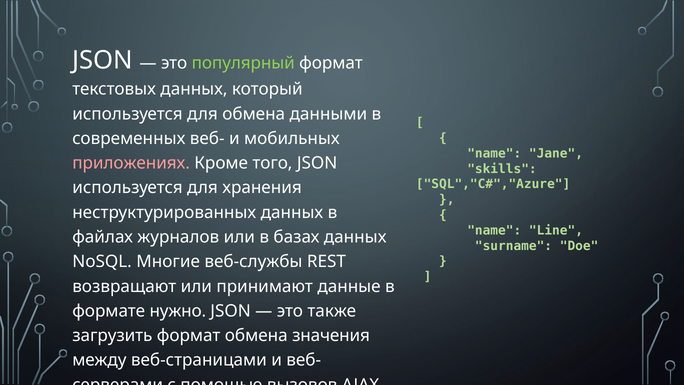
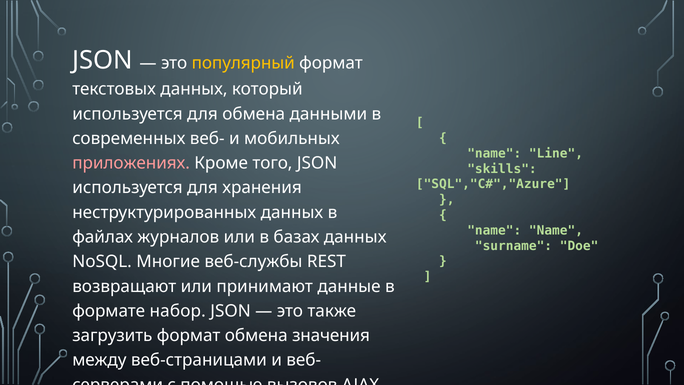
популярный colour: light green -> yellow
Jane: Jane -> Line
name Line: Line -> Name
нужно: нужно -> набор
